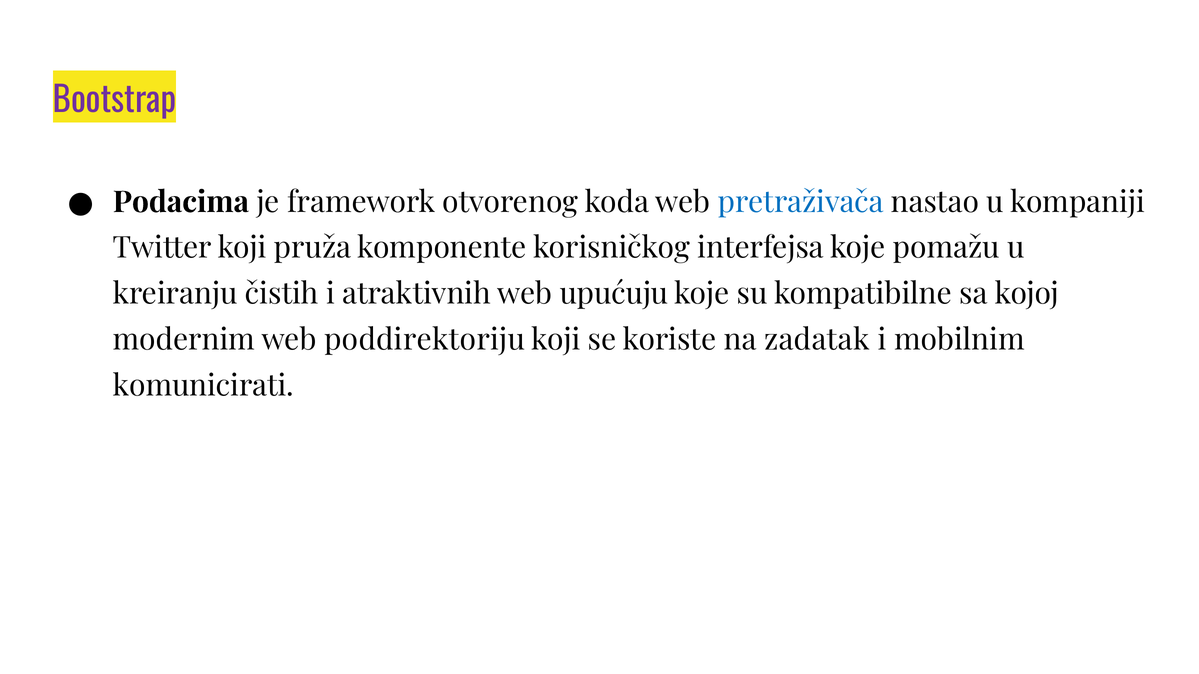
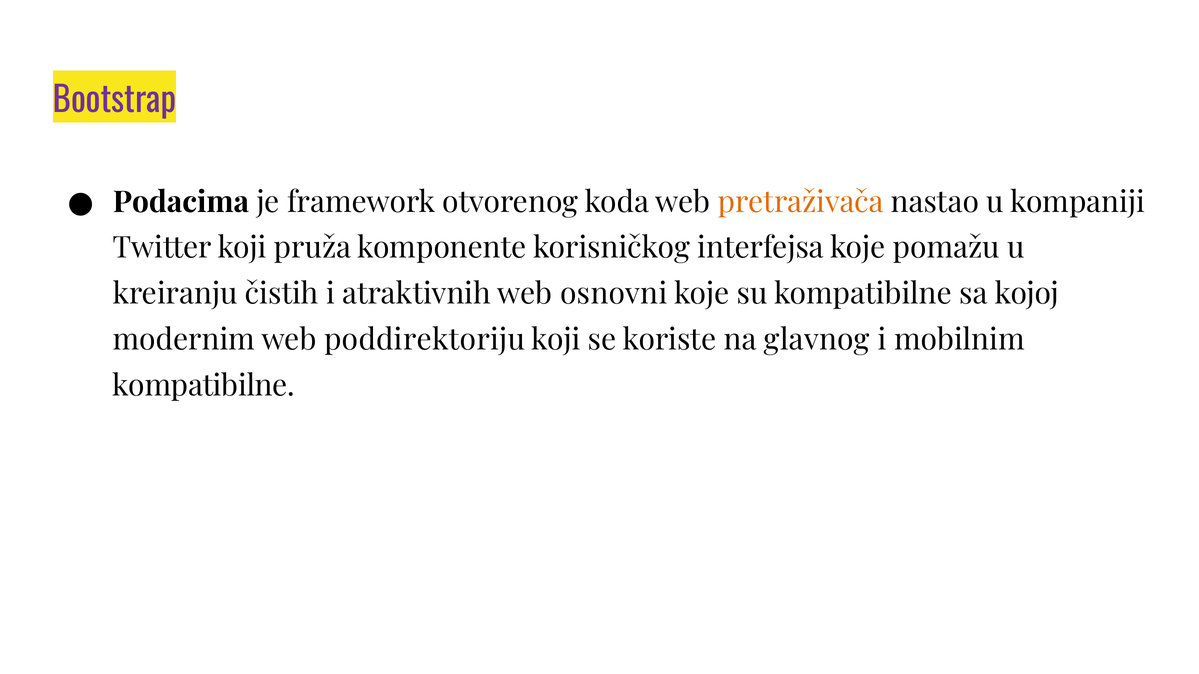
pretraživača colour: blue -> orange
upućuju: upućuju -> osnovni
zadatak: zadatak -> glavnog
komunicirati at (203, 386): komunicirati -> kompatibilne
